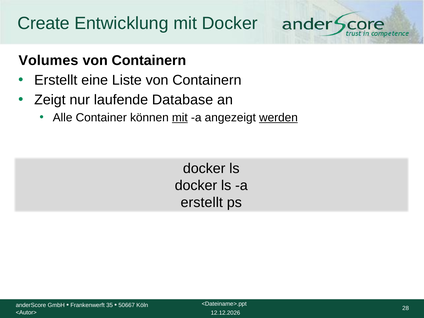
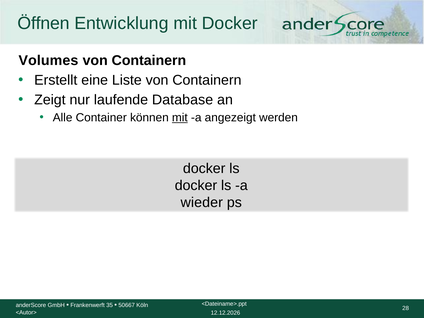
Create: Create -> Öffnen
werden underline: present -> none
erstellt at (202, 203): erstellt -> wieder
